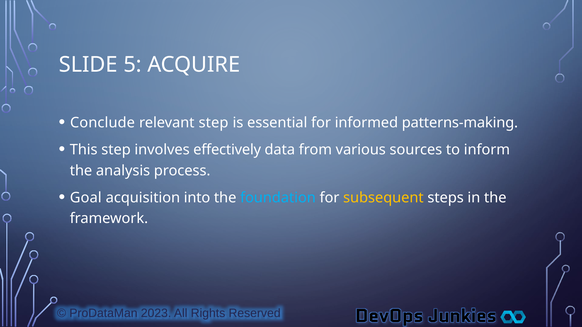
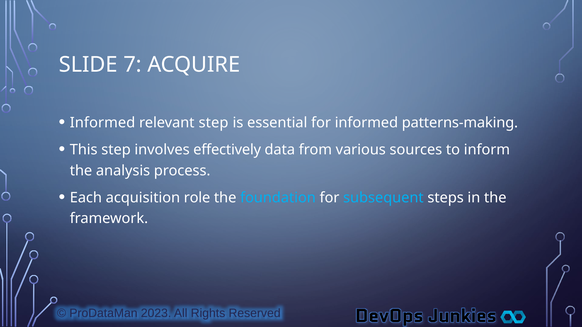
5: 5 -> 7
Conclude at (102, 123): Conclude -> Informed
Goal: Goal -> Each
into: into -> role
subsequent colour: yellow -> light blue
